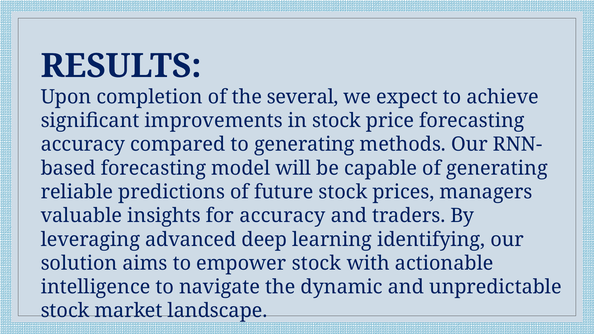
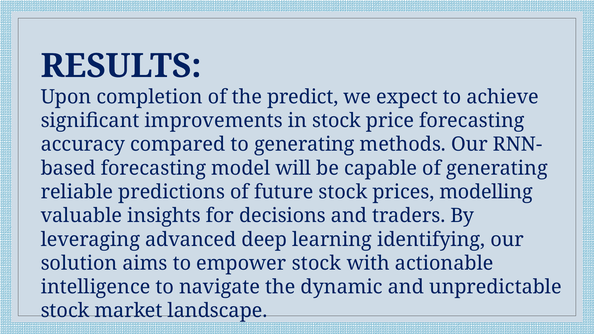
several: several -> predict
managers: managers -> modelling
for accuracy: accuracy -> decisions
